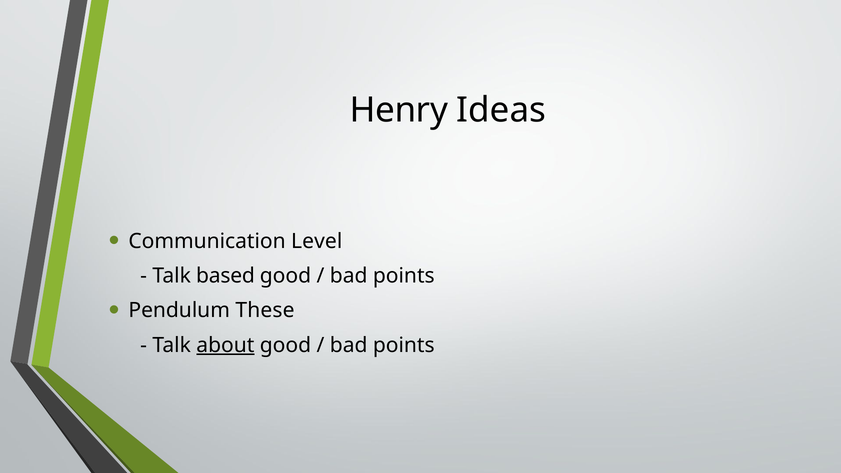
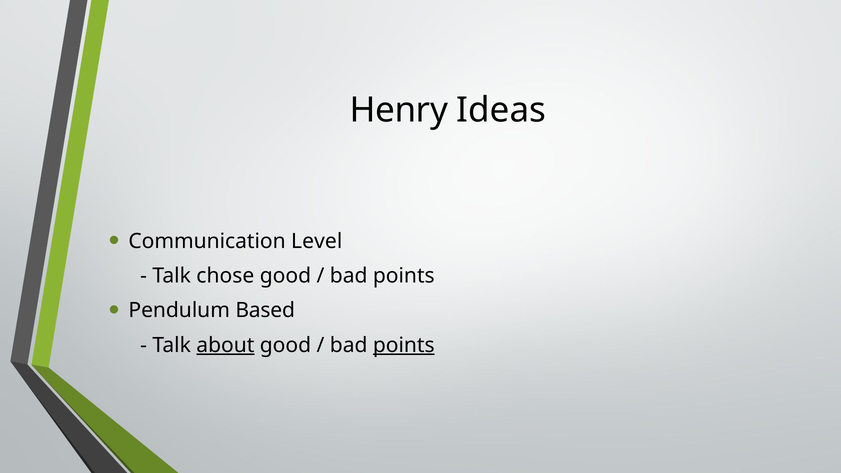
based: based -> chose
These: These -> Based
points at (404, 345) underline: none -> present
